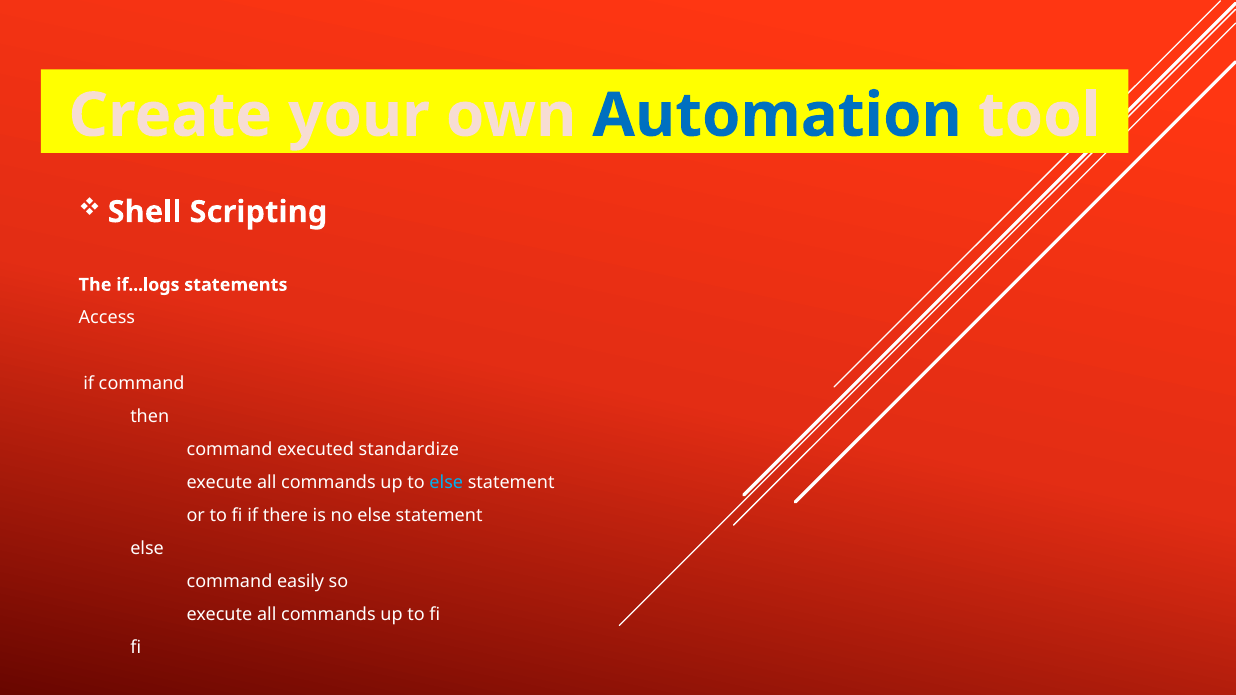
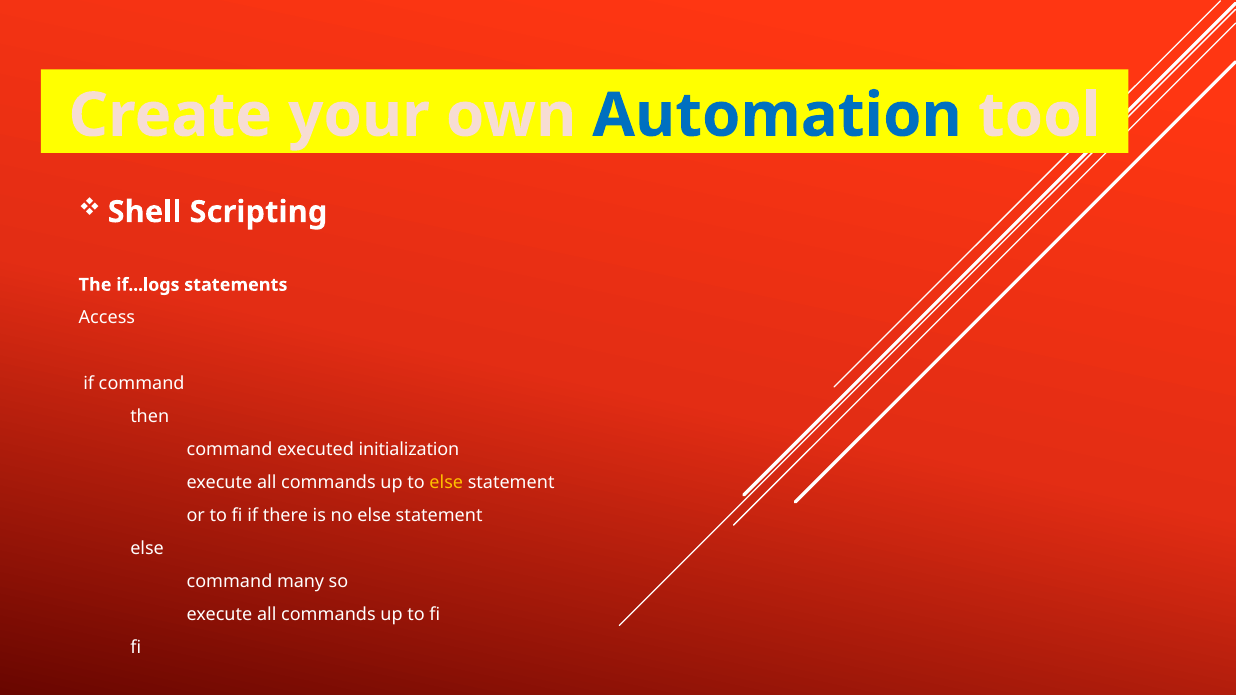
standardize: standardize -> initialization
else at (446, 483) colour: light blue -> yellow
easily: easily -> many
